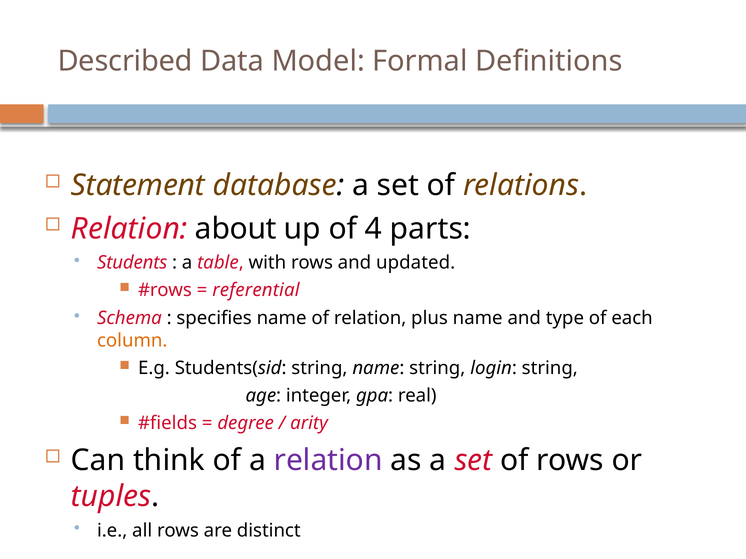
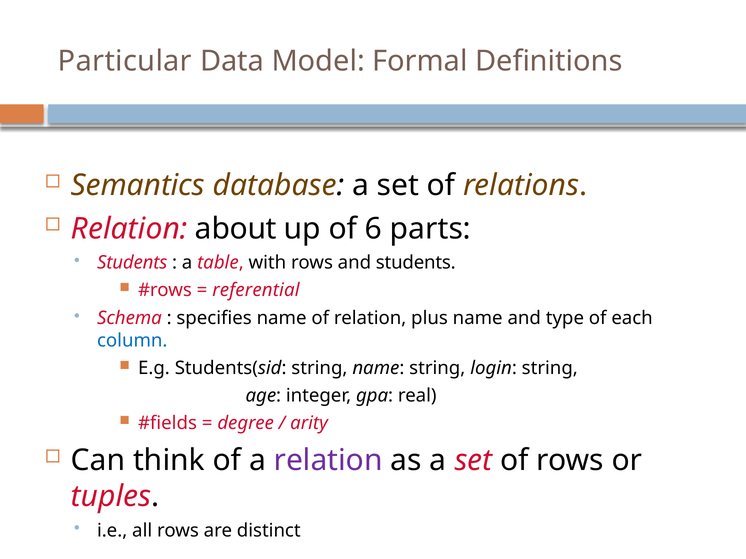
Described: Described -> Particular
Statement: Statement -> Semantics
4: 4 -> 6
and updated: updated -> students
column colour: orange -> blue
